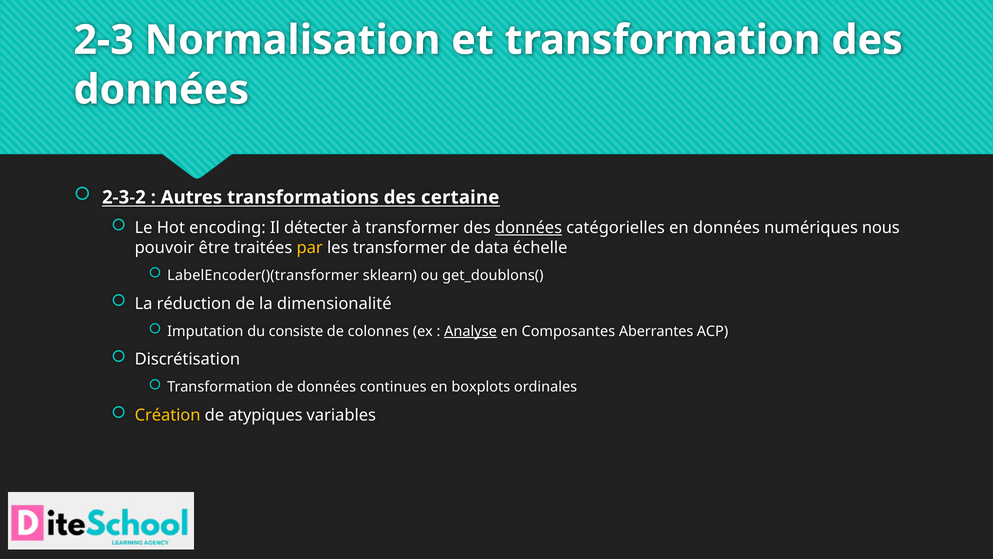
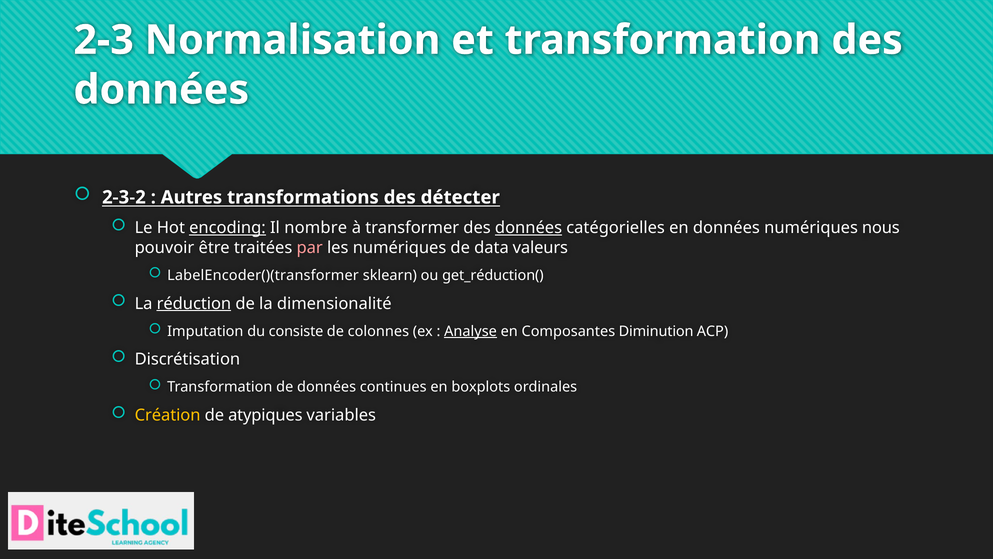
certaine: certaine -> détecter
encoding underline: none -> present
détecter: détecter -> nombre
par colour: yellow -> pink
les transformer: transformer -> numériques
échelle: échelle -> valeurs
get_doublons(: get_doublons( -> get_réduction(
réduction underline: none -> present
Aberrantes: Aberrantes -> Diminution
